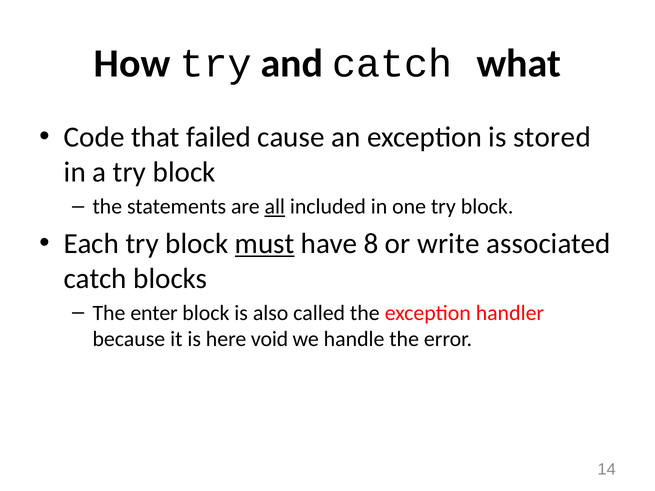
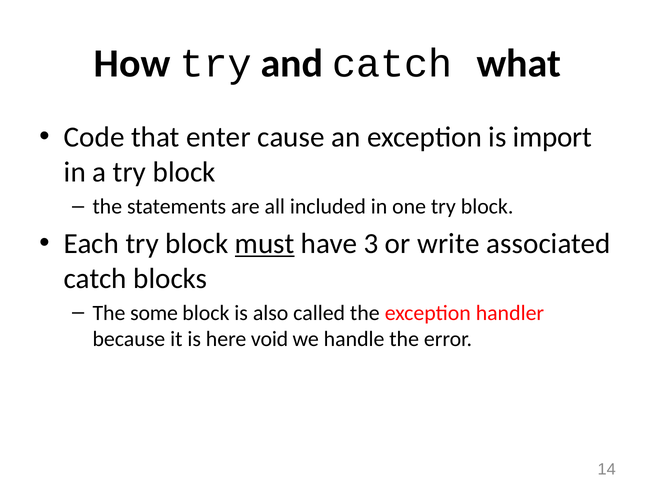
failed: failed -> enter
stored: stored -> import
all underline: present -> none
8: 8 -> 3
enter: enter -> some
